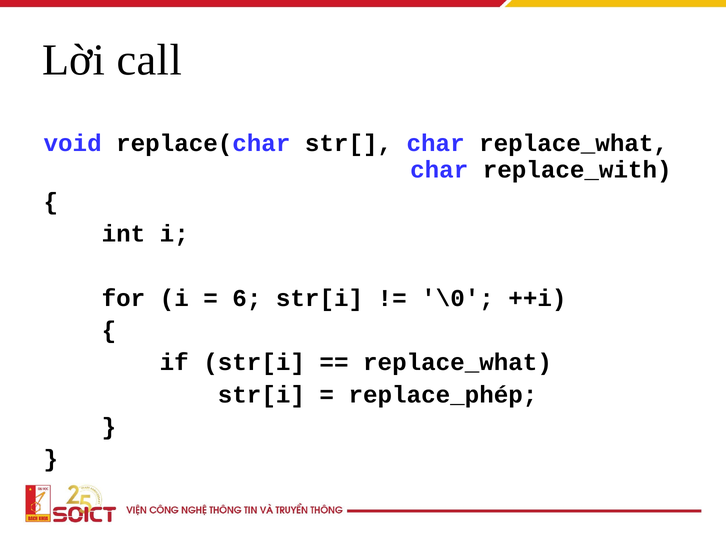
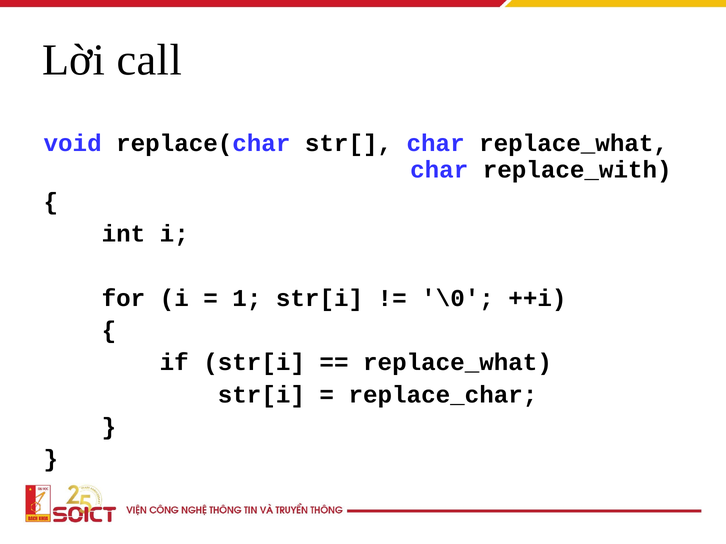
6: 6 -> 1
replace_phép: replace_phép -> replace_char
